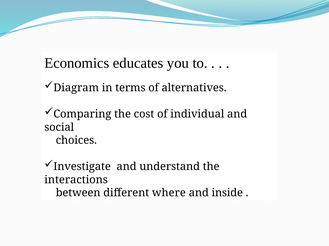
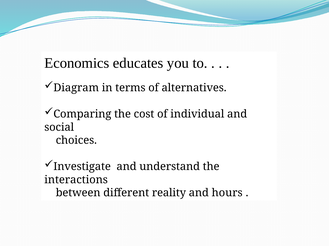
where: where -> reality
inside: inside -> hours
